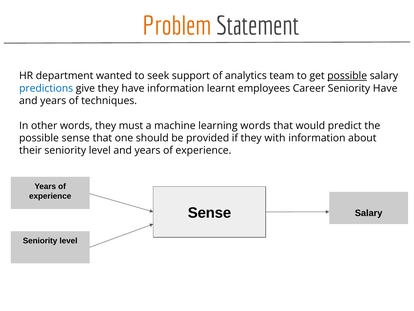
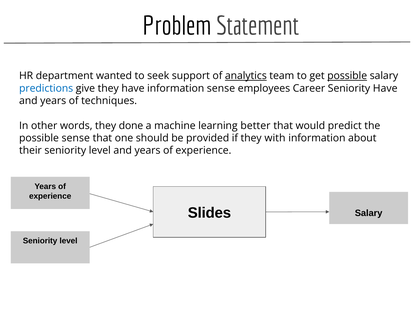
Problem colour: orange -> black
analytics underline: none -> present
information learnt: learnt -> sense
must: must -> done
learning words: words -> better
Sense at (209, 213): Sense -> Slides
